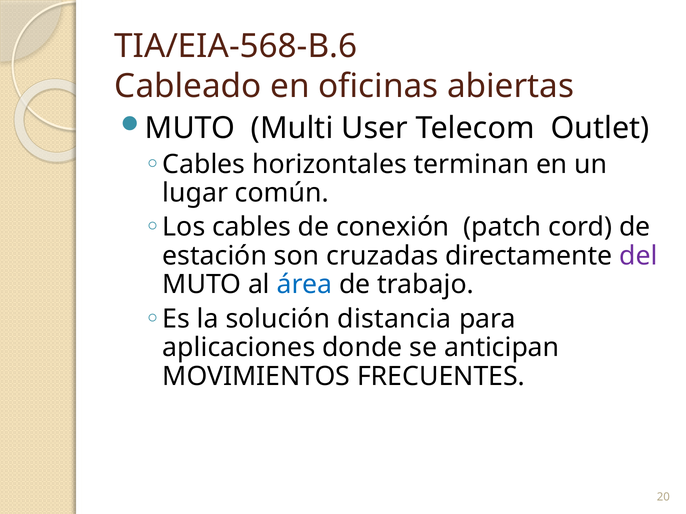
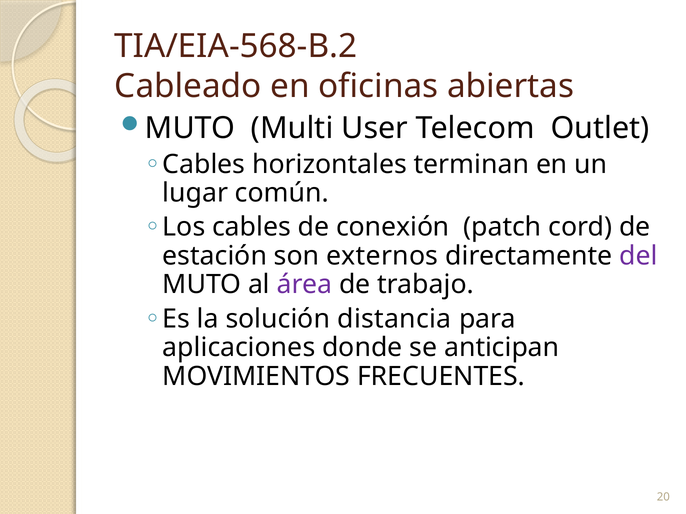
TIA/EIA-568-B.6: TIA/EIA-568-B.6 -> TIA/EIA-568-B.2
cruzadas: cruzadas -> externos
área colour: blue -> purple
